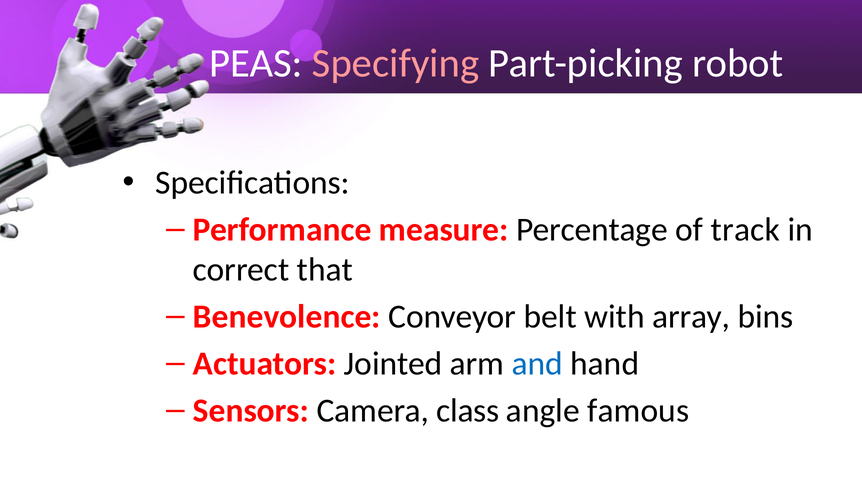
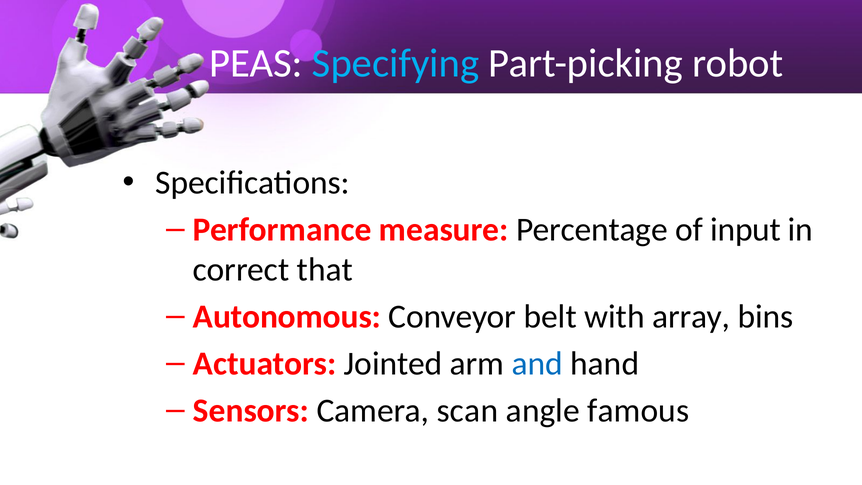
Specifying colour: pink -> light blue
track: track -> input
Benevolence: Benevolence -> Autonomous
class: class -> scan
